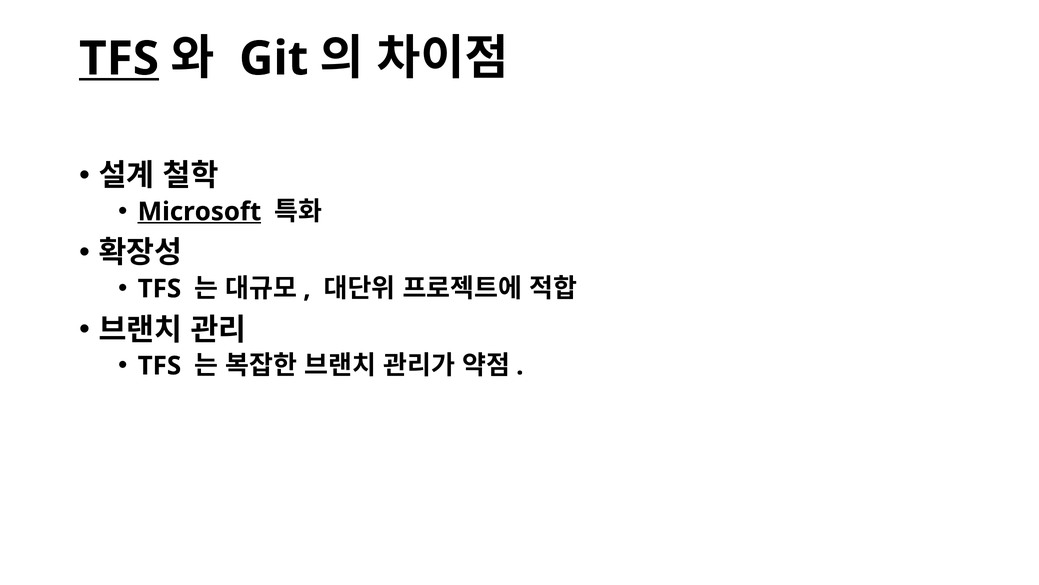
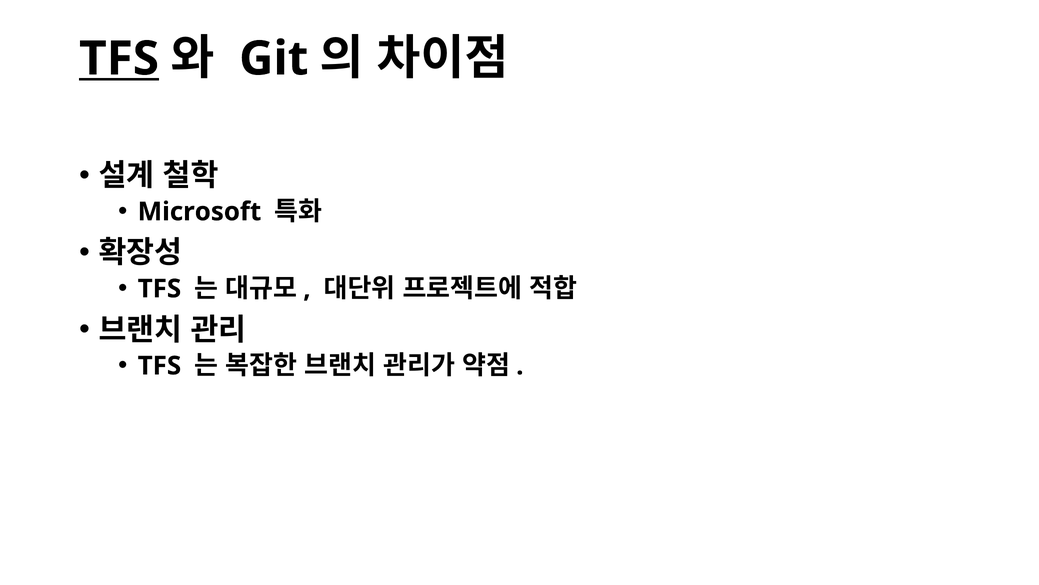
Microsoft underline: present -> none
